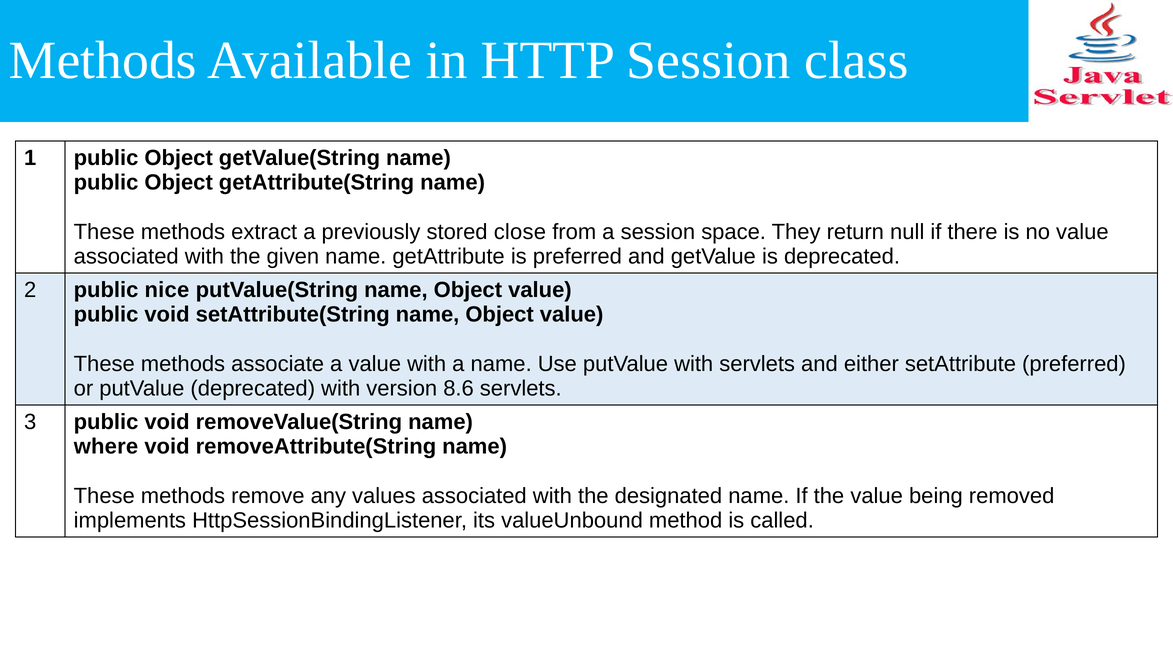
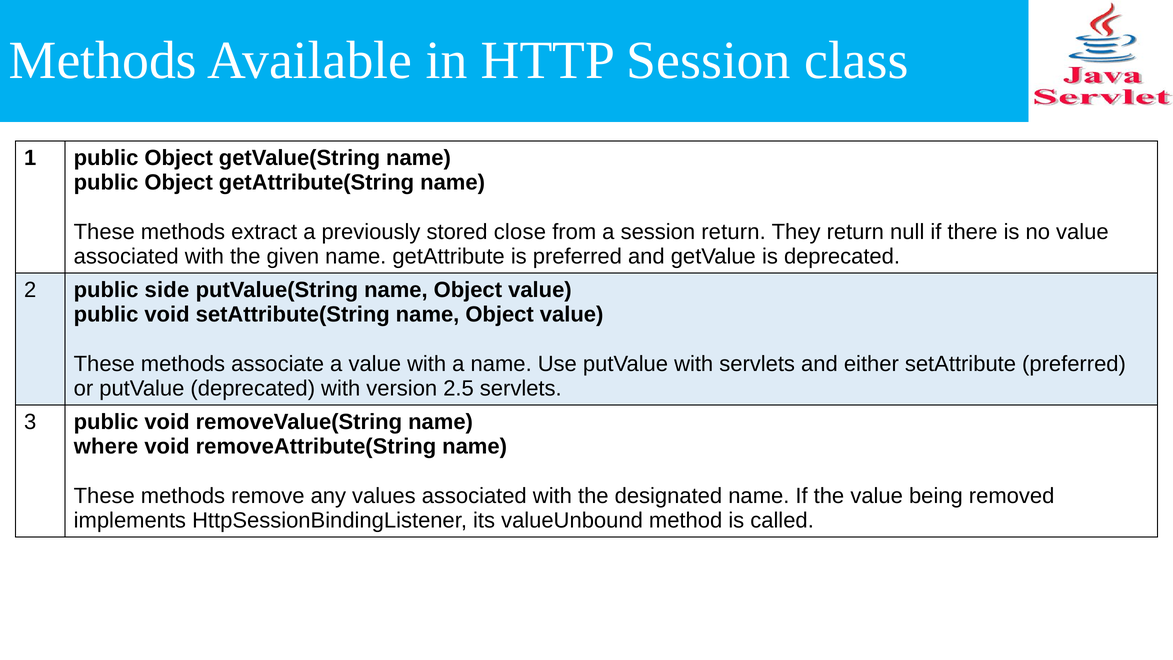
session space: space -> return
nice: nice -> side
8.6: 8.6 -> 2.5
